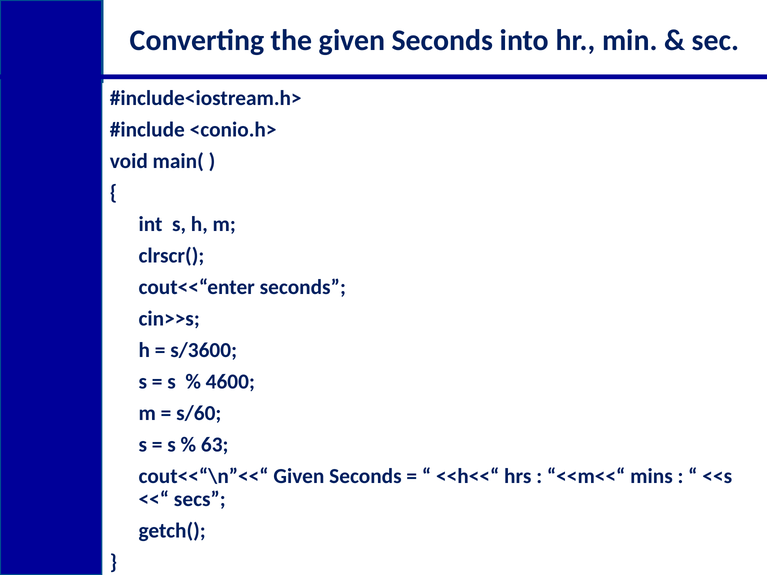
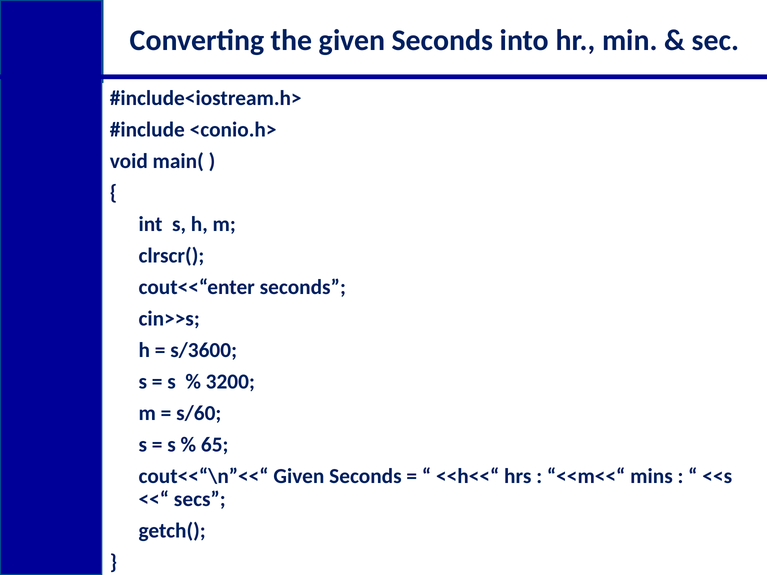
4600: 4600 -> 3200
63: 63 -> 65
